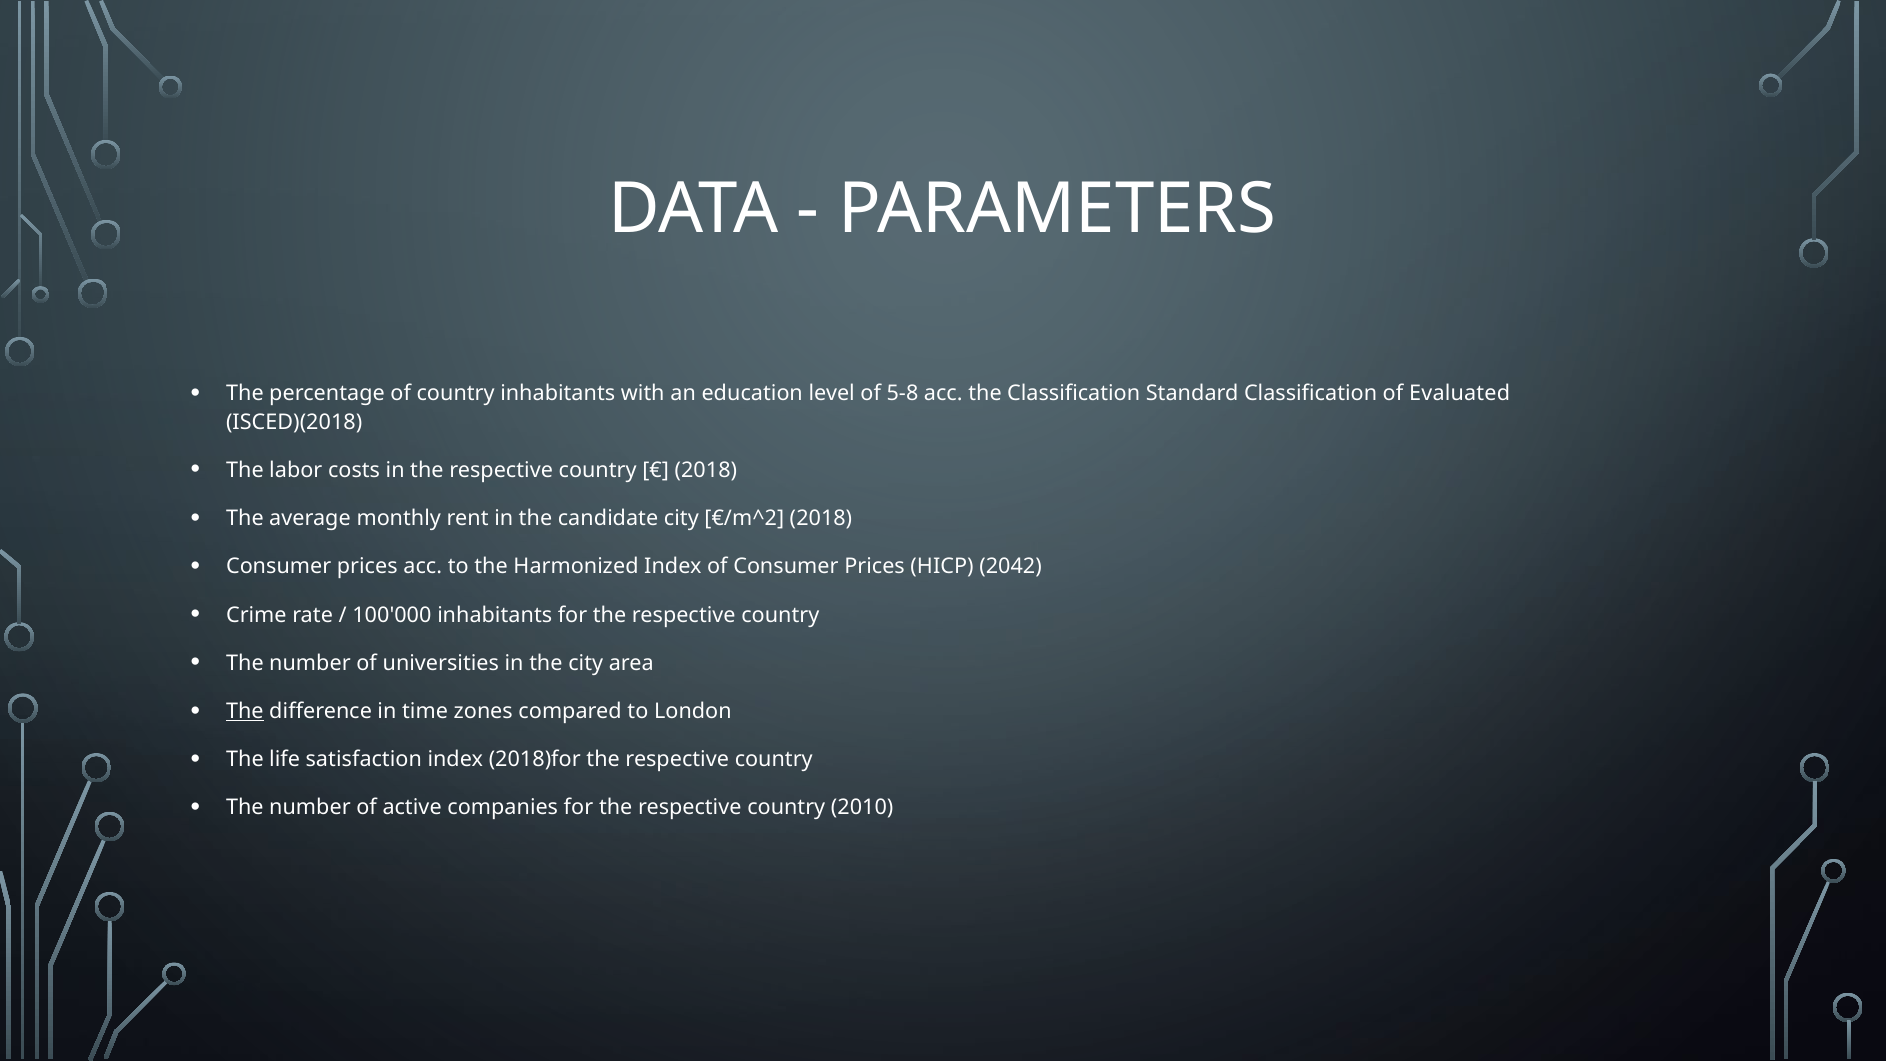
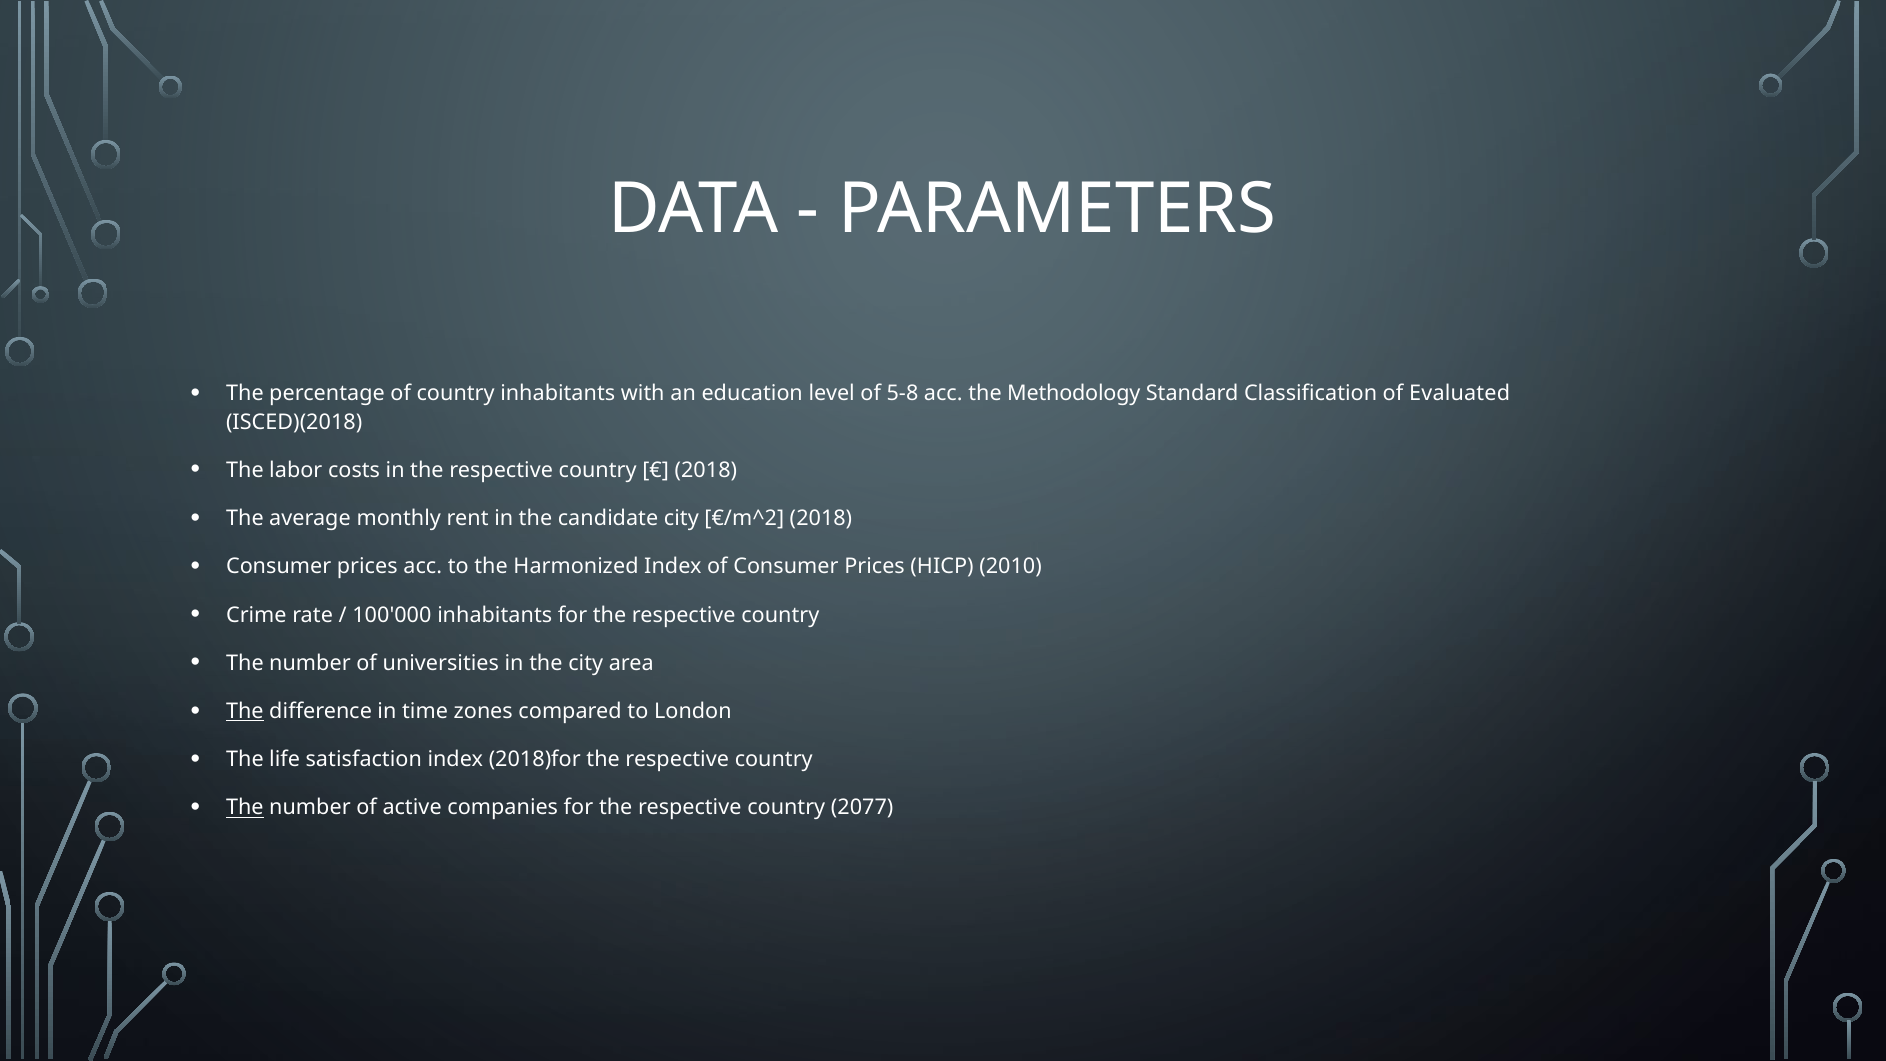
the Classification: Classification -> Methodology
2042: 2042 -> 2010
The at (245, 808) underline: none -> present
2010: 2010 -> 2077
